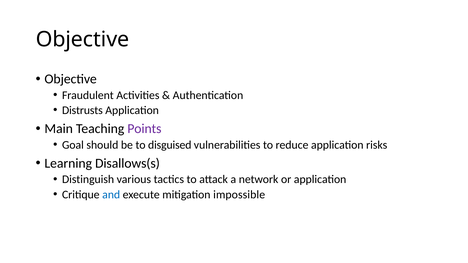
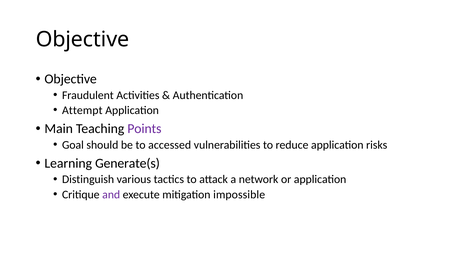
Distrusts: Distrusts -> Attempt
disguised: disguised -> accessed
Disallows(s: Disallows(s -> Generate(s
and colour: blue -> purple
